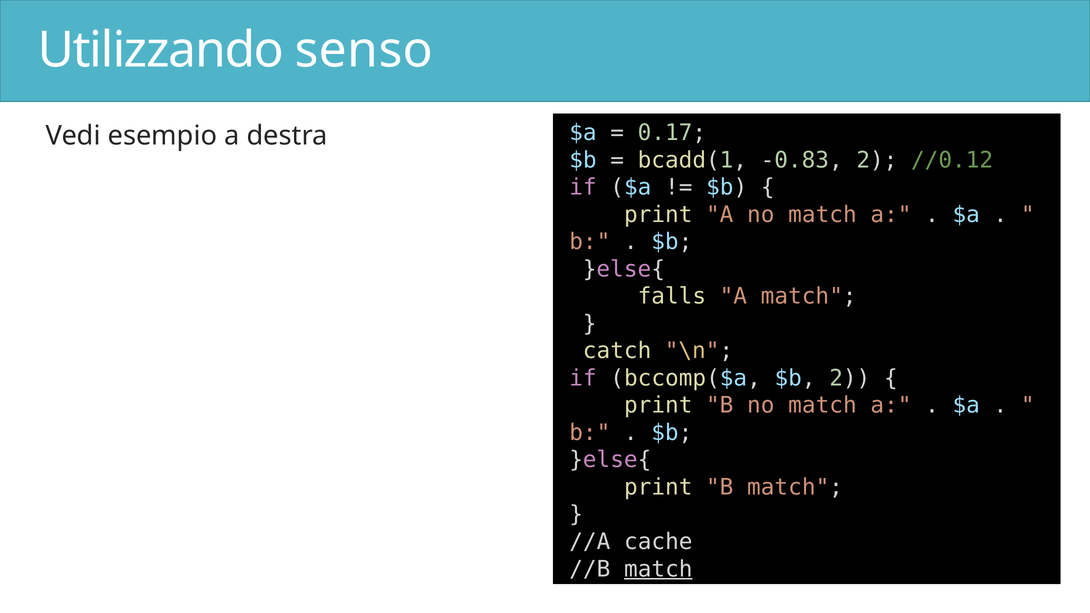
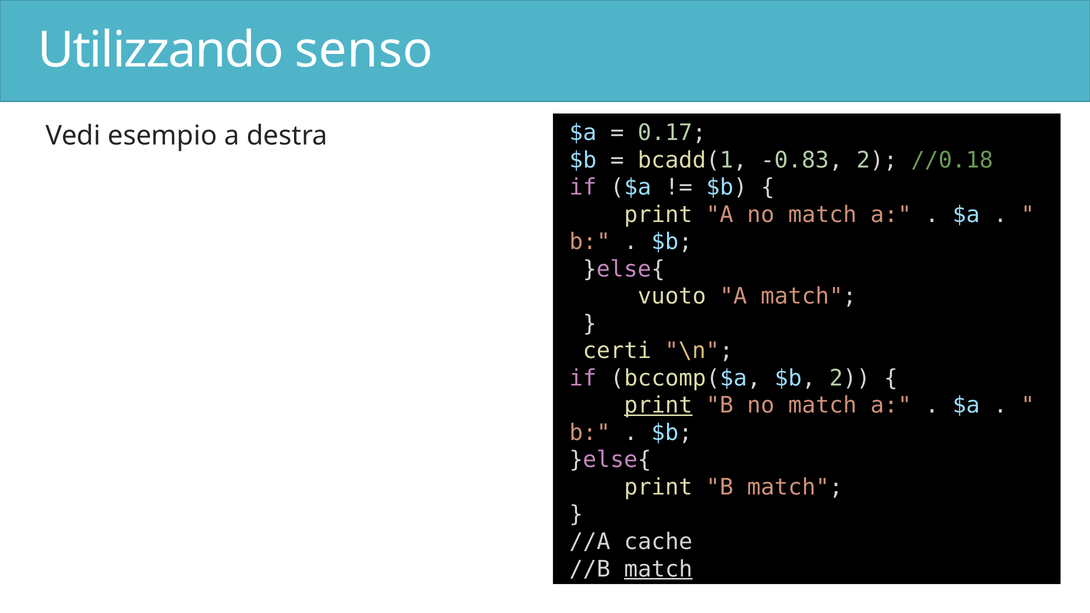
//0.12: //0.12 -> //0.18
falls: falls -> vuoto
catch: catch -> certi
print at (658, 406) underline: none -> present
